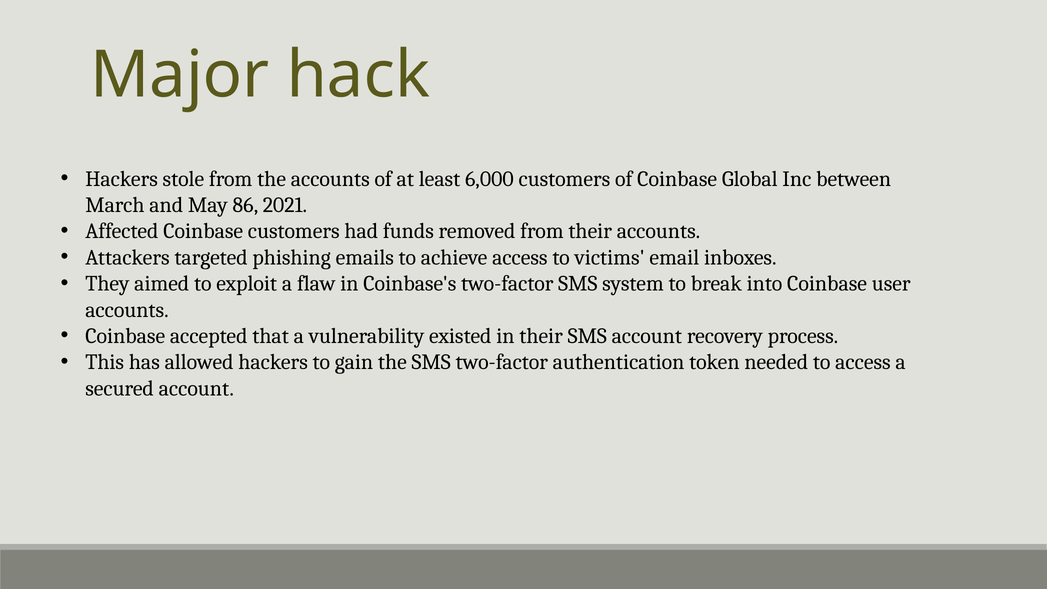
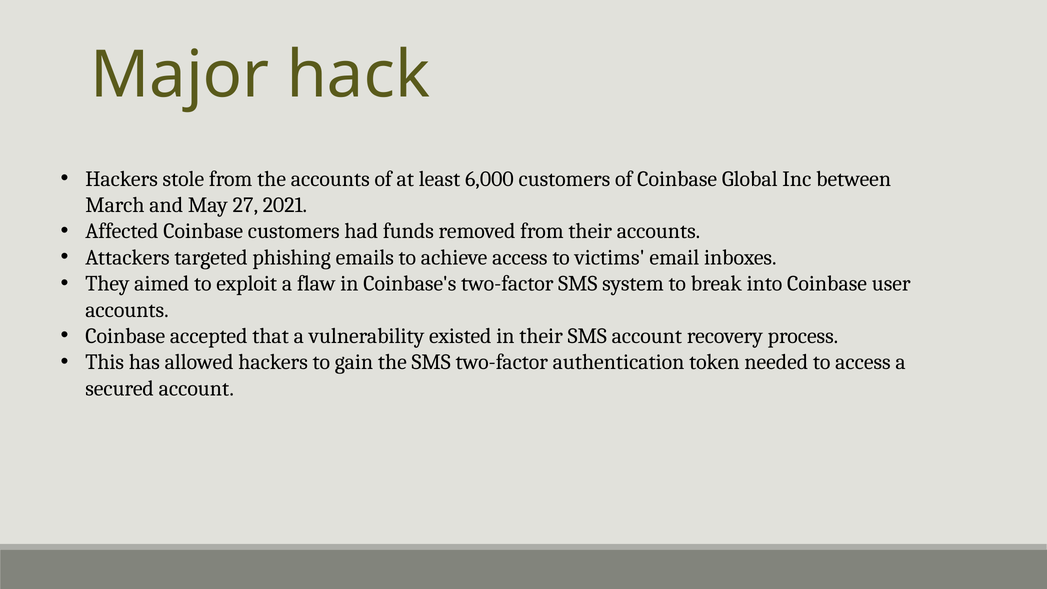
86: 86 -> 27
